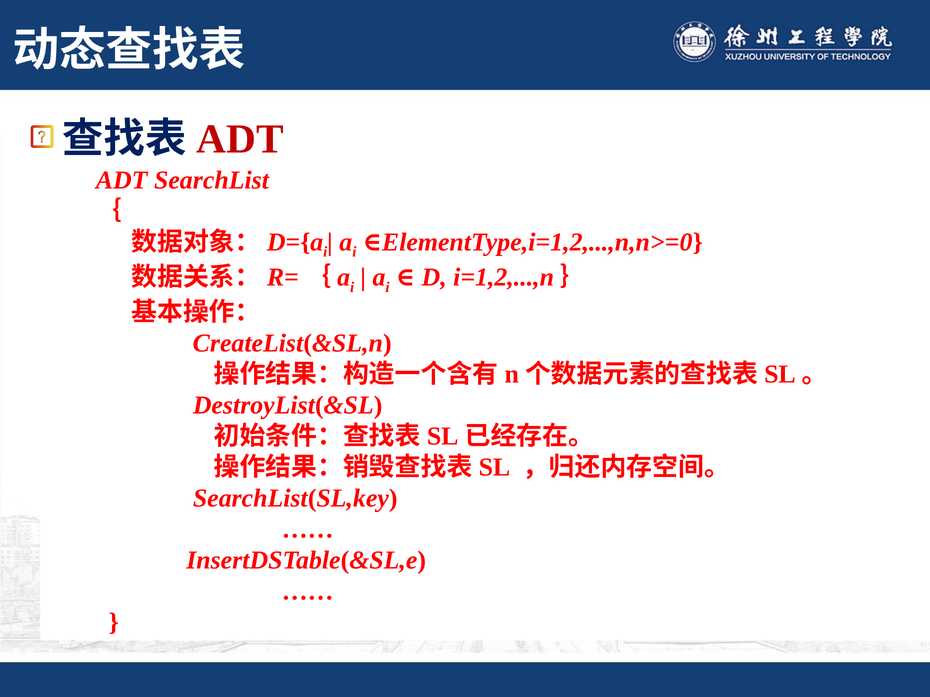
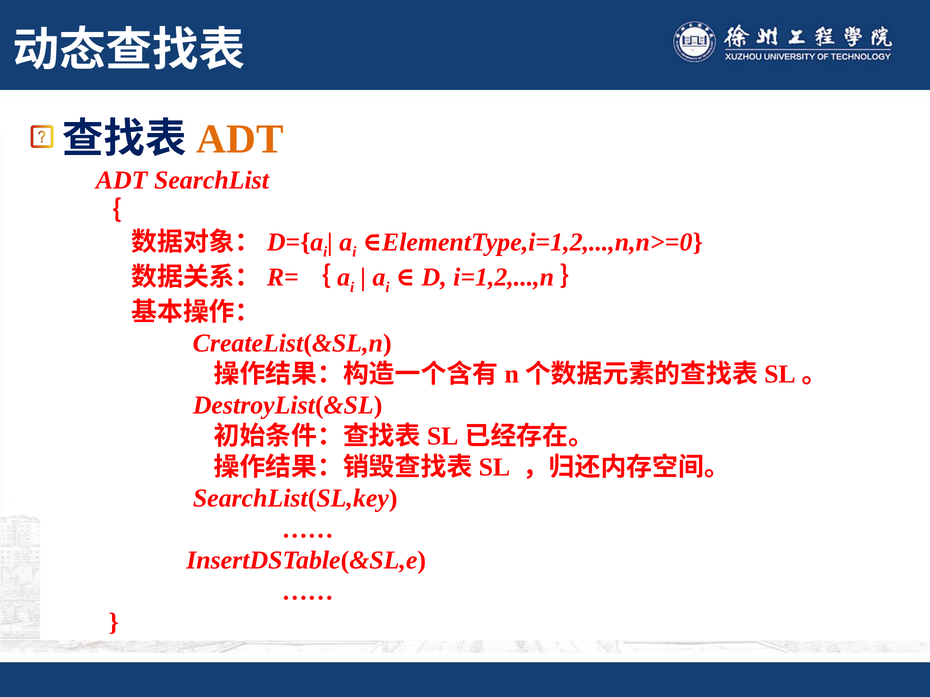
ADT at (240, 139) colour: red -> orange
